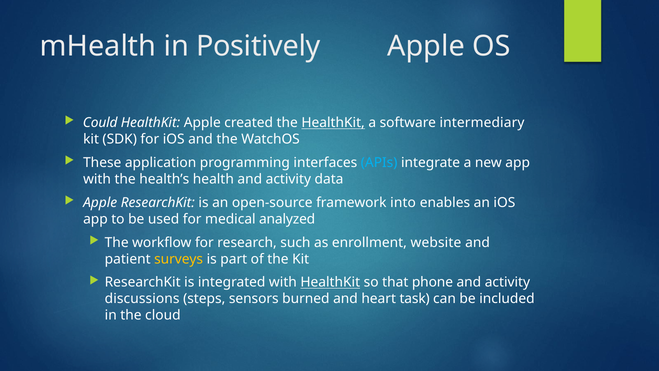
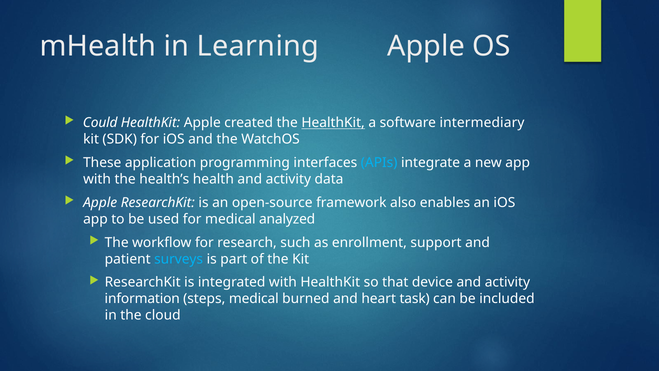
Positively: Positively -> Learning
into: into -> also
website: website -> support
surveys colour: yellow -> light blue
HealthKit at (330, 282) underline: present -> none
phone: phone -> device
discussions: discussions -> information
steps sensors: sensors -> medical
